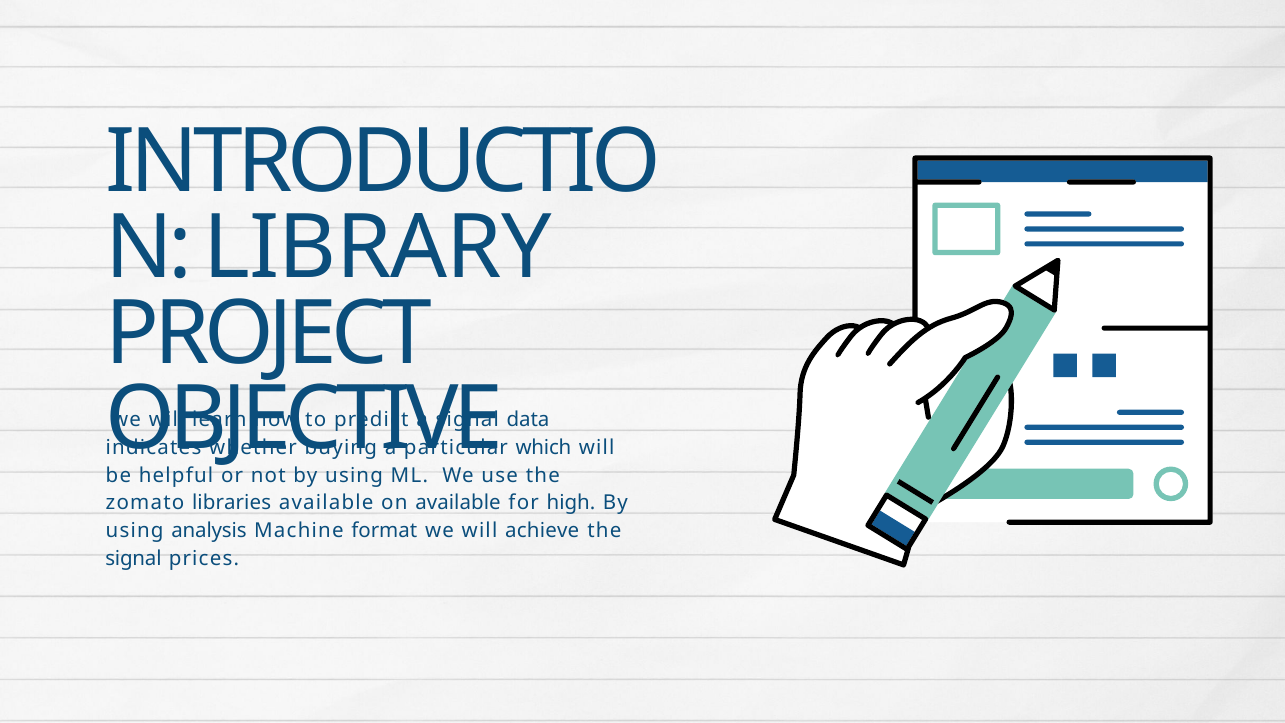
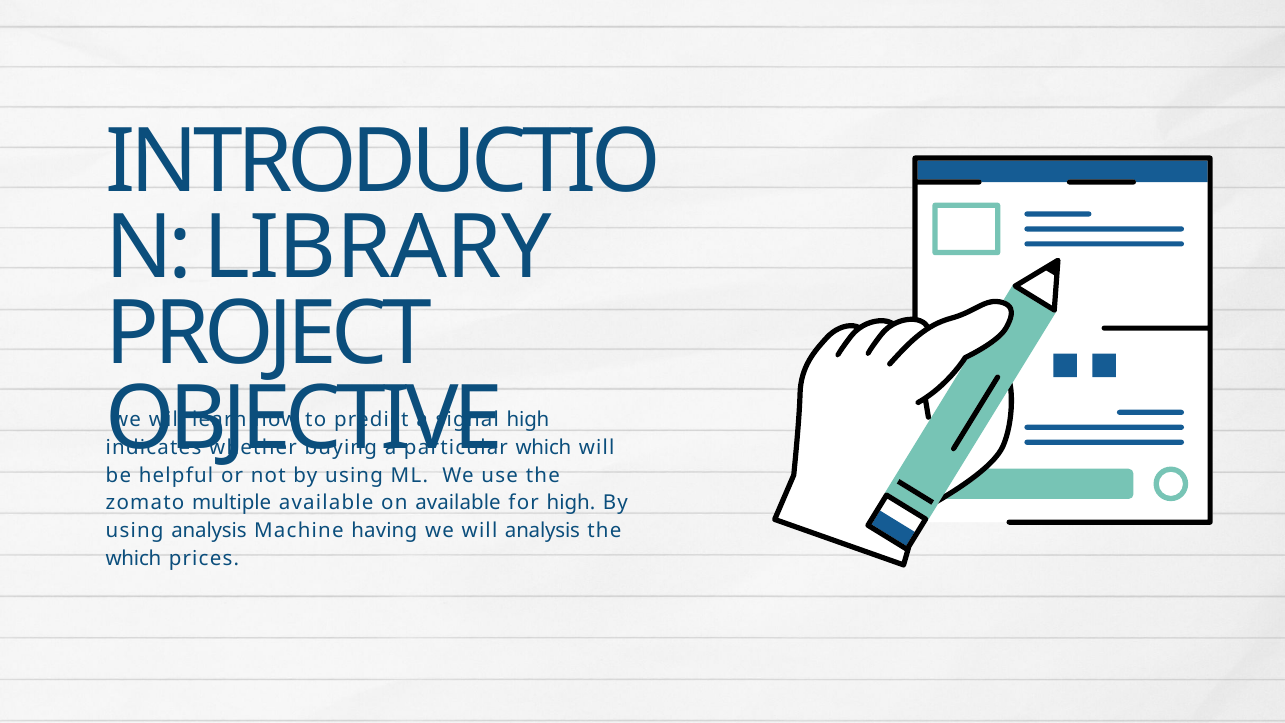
data at (528, 420): data -> high
libraries: libraries -> multiple
format: format -> having
will achieve: achieve -> analysis
signal at (133, 558): signal -> which
